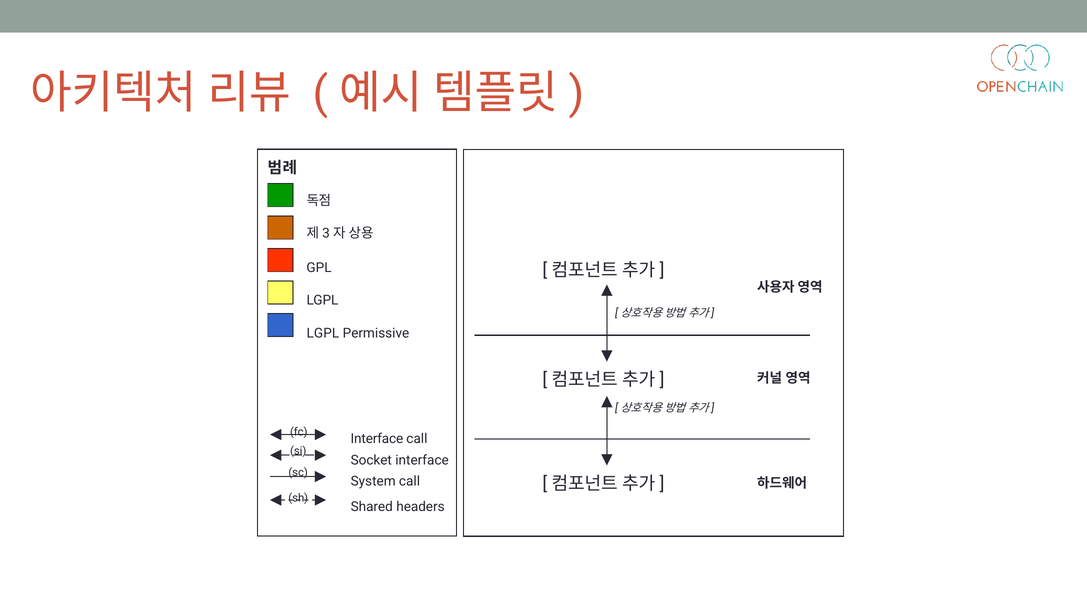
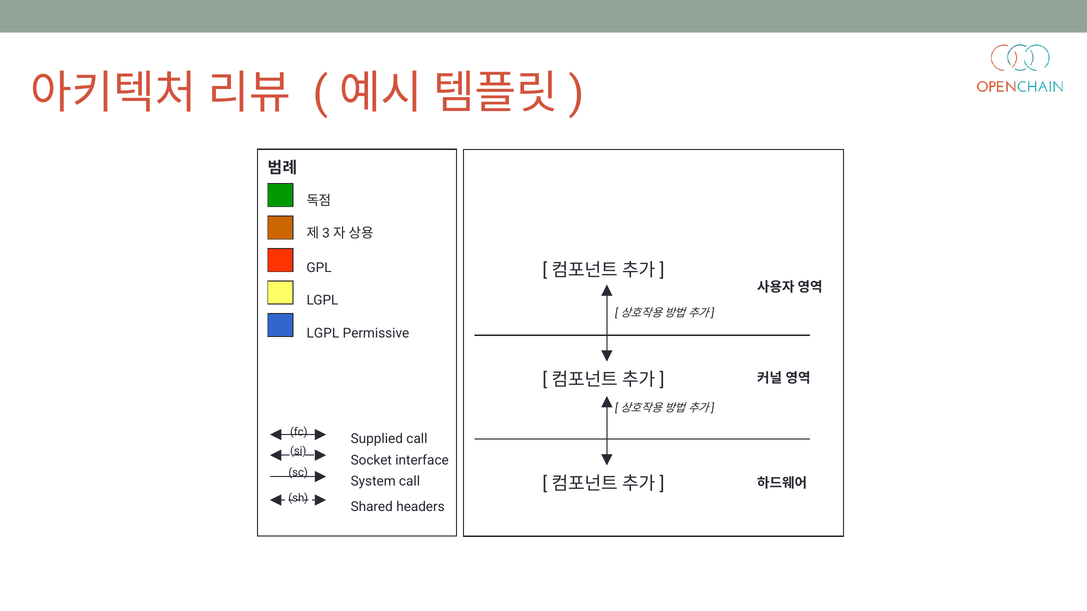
Interface at (377, 439): Interface -> Supplied
